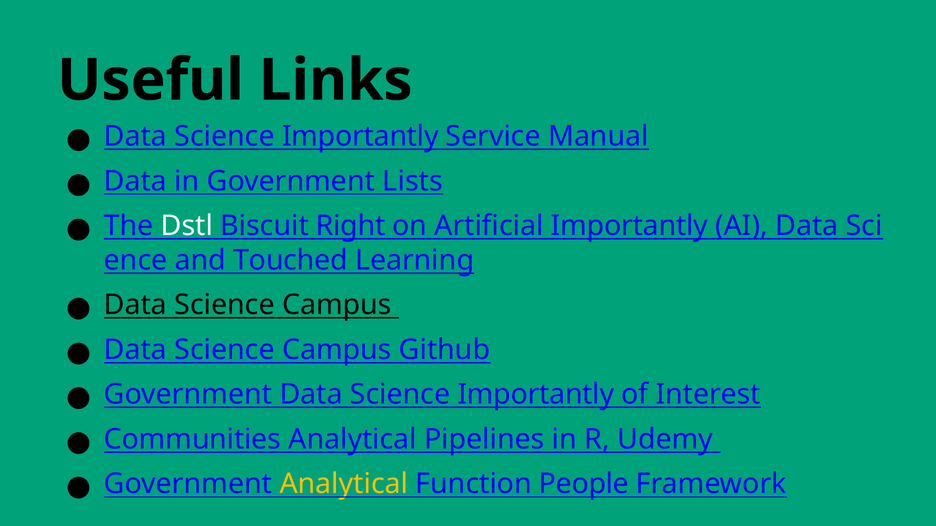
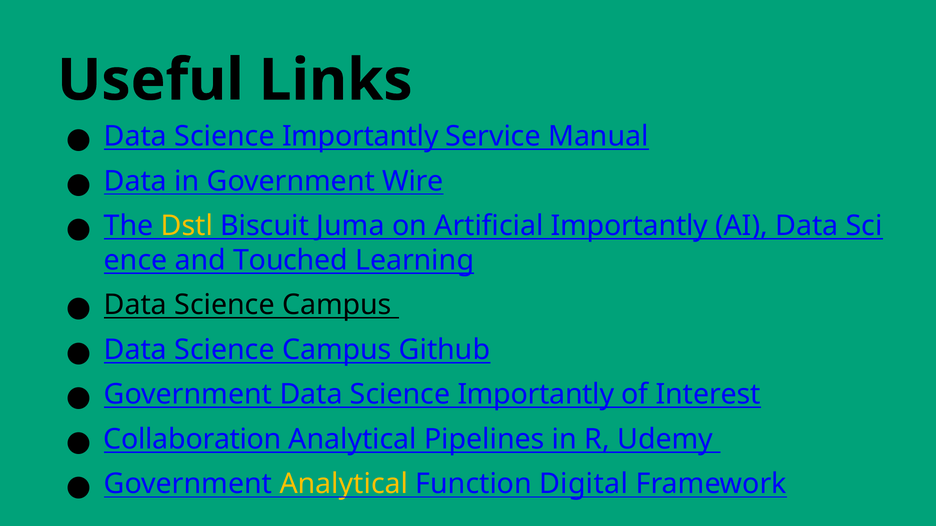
Lists: Lists -> Wire
Dstl colour: white -> yellow
Right: Right -> Juma
Communities: Communities -> Collaboration
People: People -> Digital
